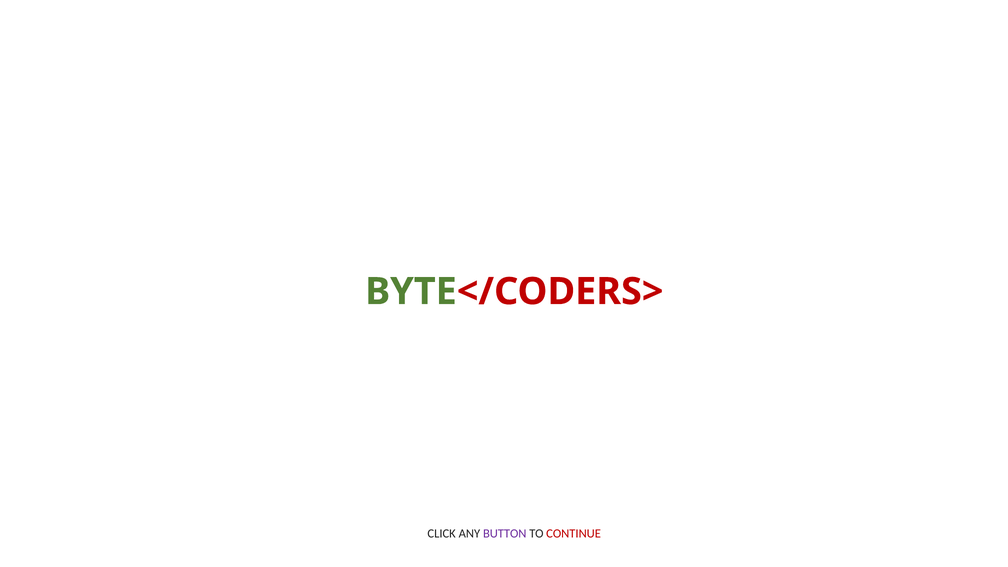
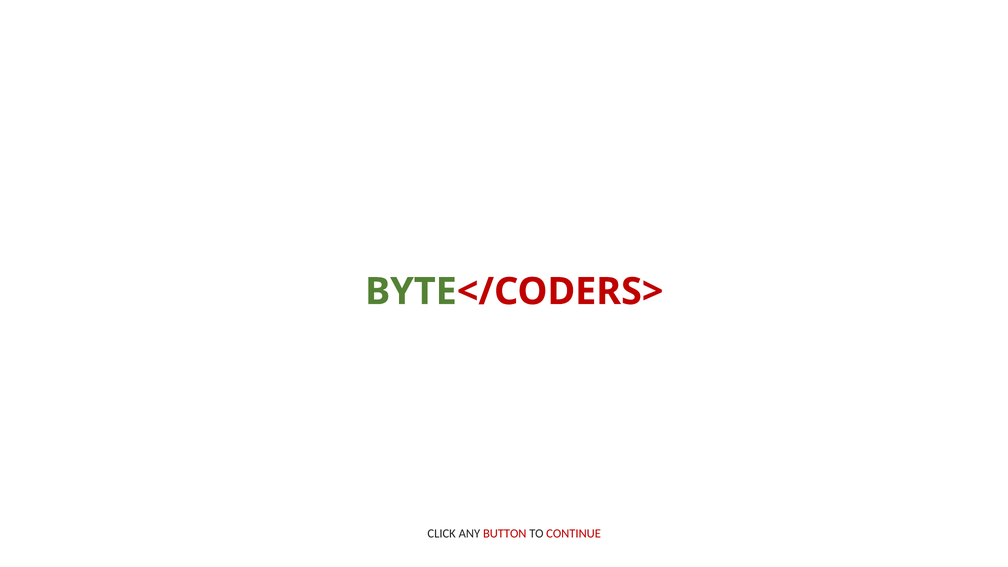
BUTTON colour: purple -> red
